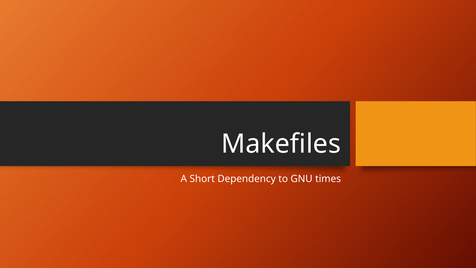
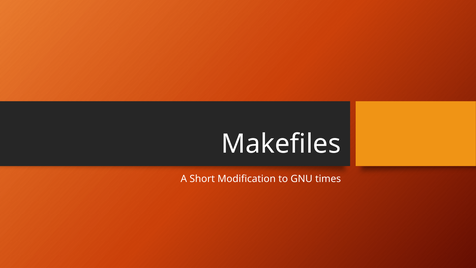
Dependency: Dependency -> Modification
